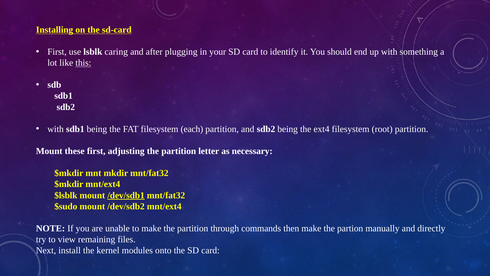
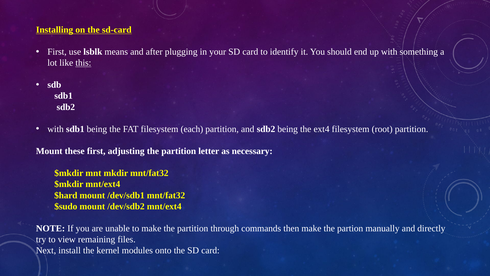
caring: caring -> means
$lsblk: $lsblk -> $hard
/dev/sdb1 underline: present -> none
